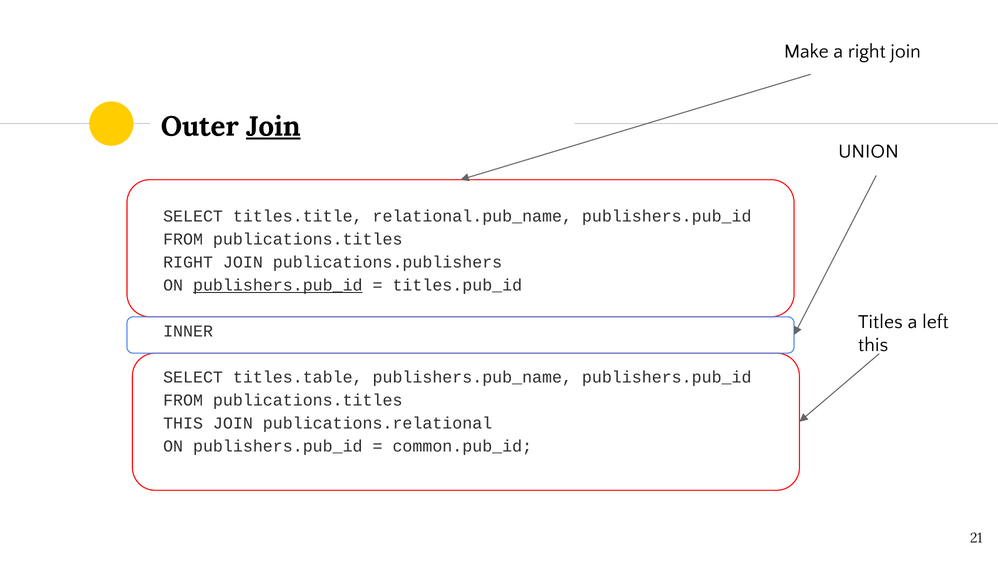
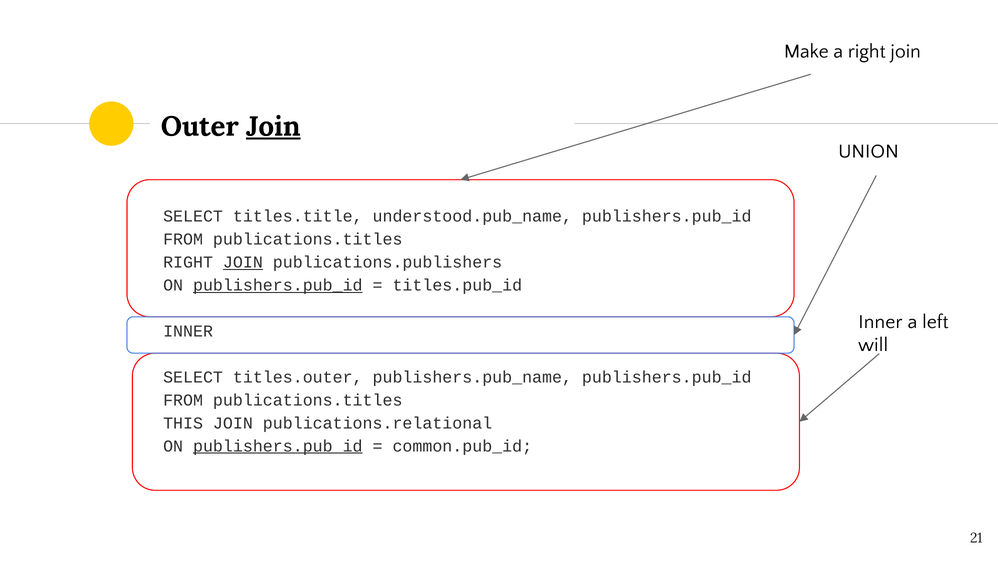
relational.pub_name: relational.pub_name -> understood.pub_name
JOIN at (243, 262) underline: none -> present
Titles at (880, 321): Titles -> Inner
this at (873, 345): this -> will
titles.table: titles.table -> titles.outer
publishers.pub_id at (278, 446) underline: none -> present
